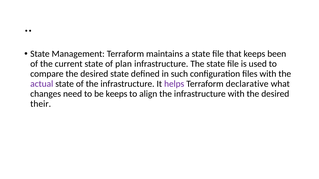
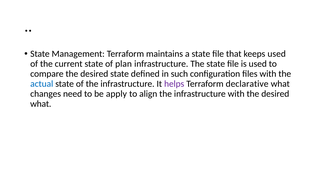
keeps been: been -> used
actual colour: purple -> blue
be keeps: keeps -> apply
their at (41, 104): their -> what
